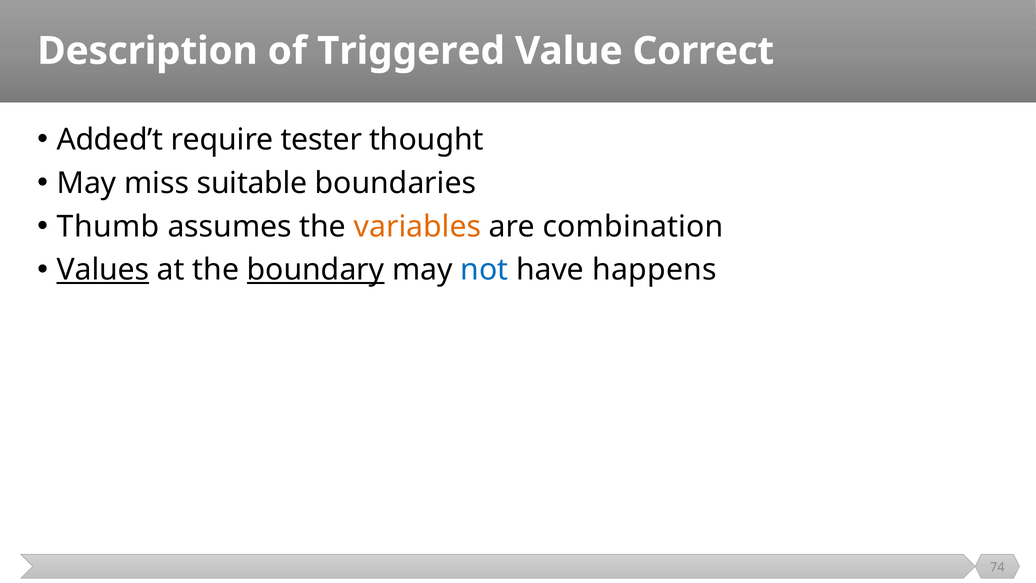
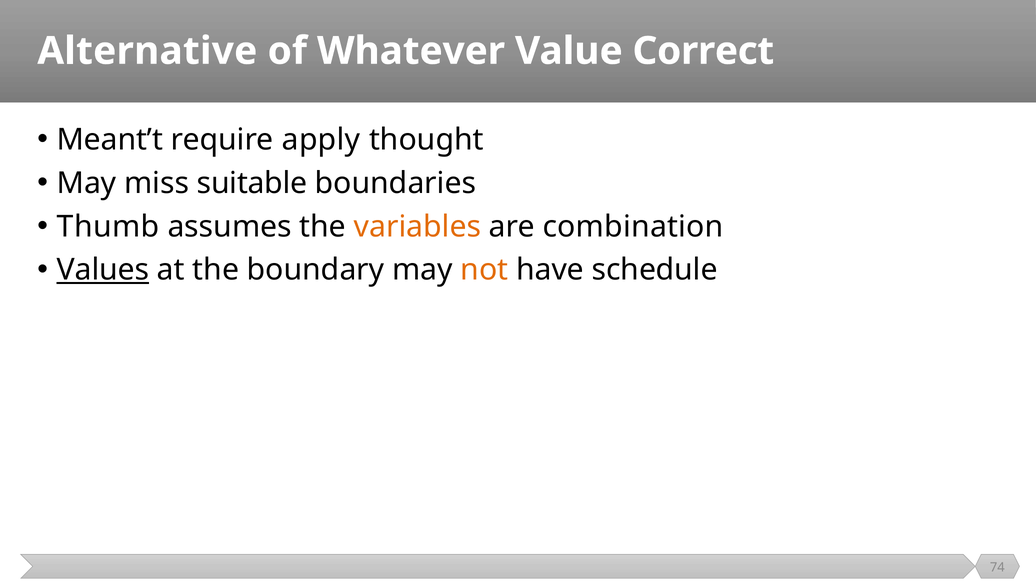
Description: Description -> Alternative
Triggered: Triggered -> Whatever
Added’t: Added’t -> Meant’t
tester: tester -> apply
boundary underline: present -> none
not colour: blue -> orange
happens: happens -> schedule
